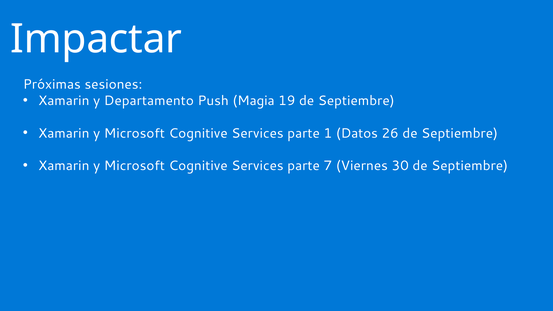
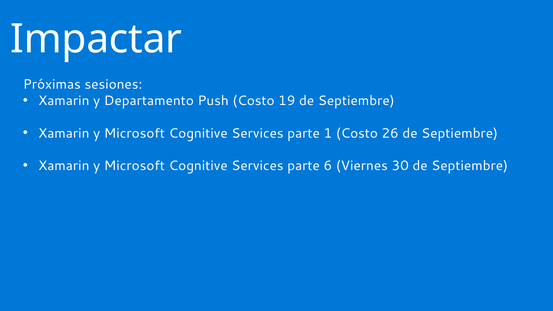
Push Magia: Magia -> Costo
1 Datos: Datos -> Costo
7: 7 -> 6
